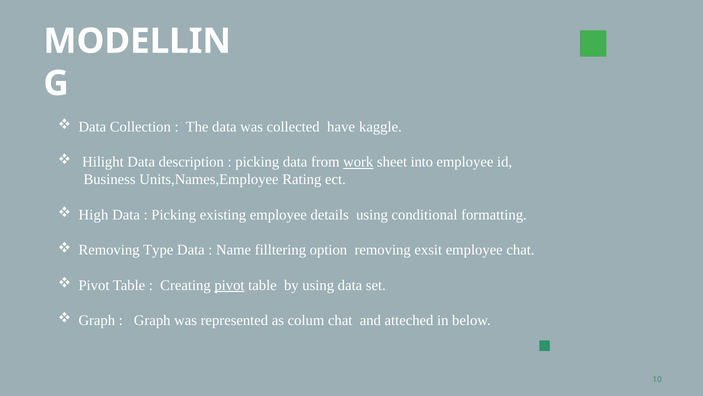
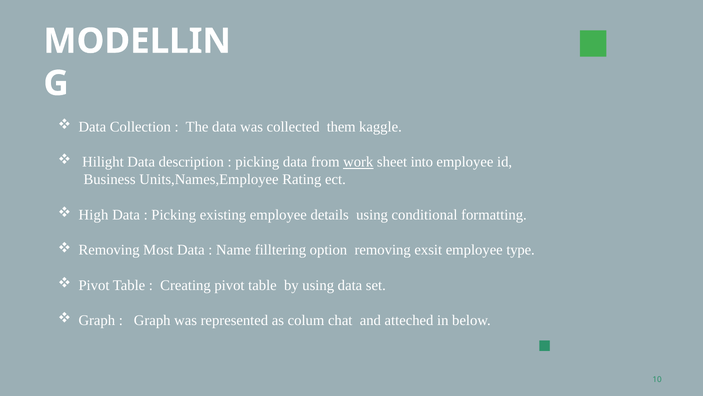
have: have -> them
Type: Type -> Most
employee chat: chat -> type
pivot at (229, 285) underline: present -> none
